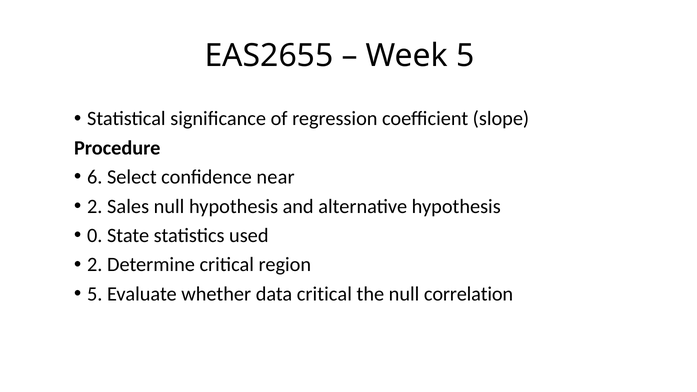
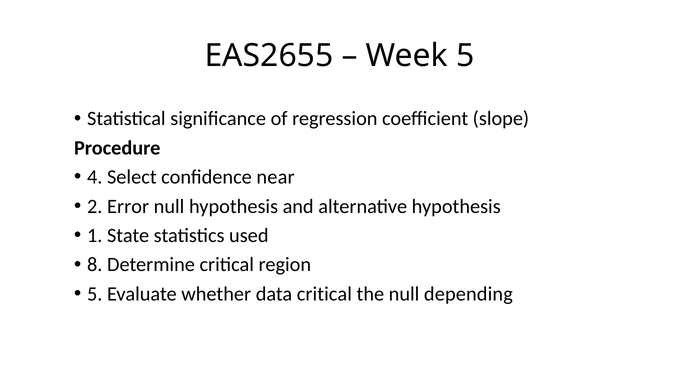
6: 6 -> 4
Sales: Sales -> Error
0: 0 -> 1
2 at (95, 265): 2 -> 8
correlation: correlation -> depending
